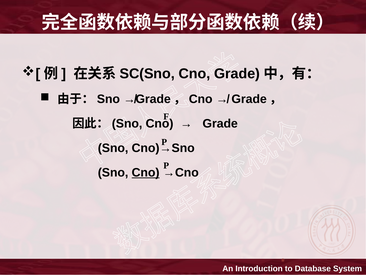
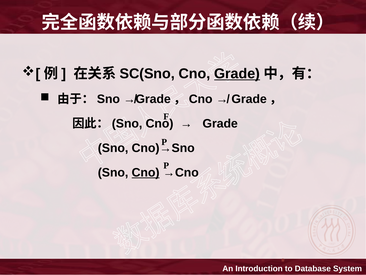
Grade at (237, 74) underline: none -> present
